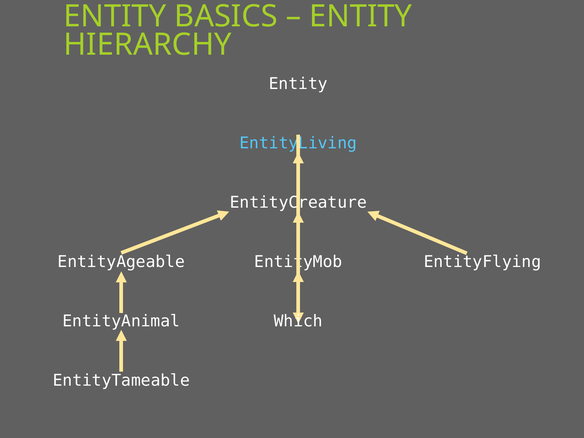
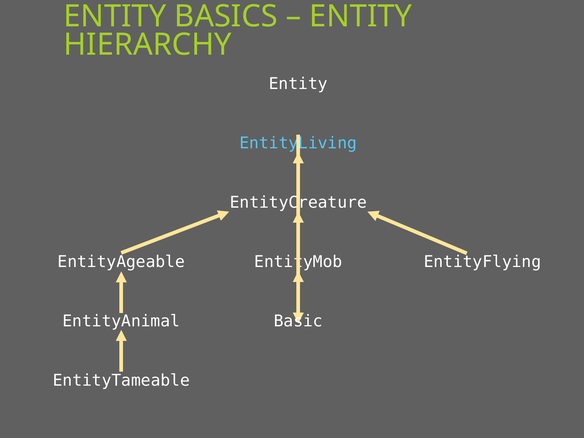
Which: Which -> Basic
